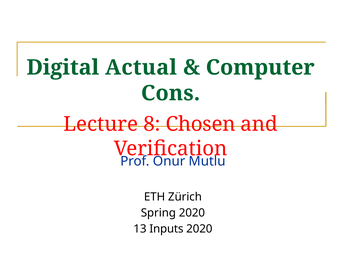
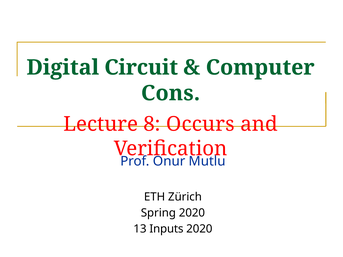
Actual: Actual -> Circuit
Chosen: Chosen -> Occurs
